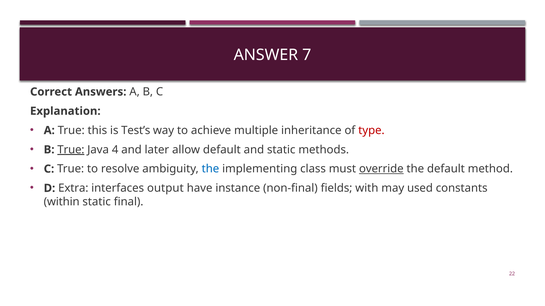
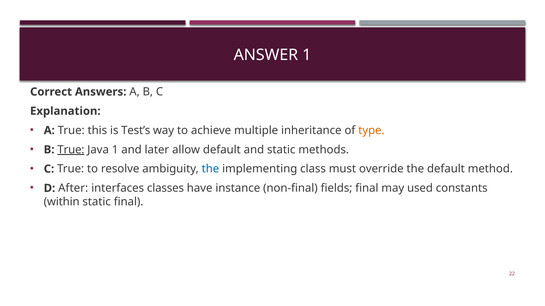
ANSWER 7: 7 -> 1
type colour: red -> orange
Java 4: 4 -> 1
override underline: present -> none
Extra: Extra -> After
output: output -> classes
fields with: with -> final
